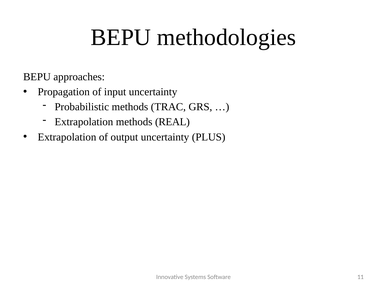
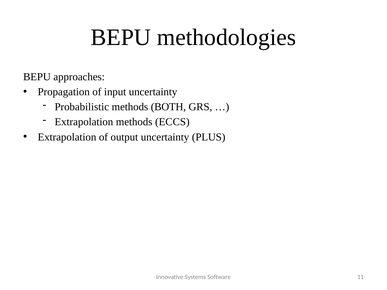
TRAC: TRAC -> BOTH
REAL: REAL -> ECCS
